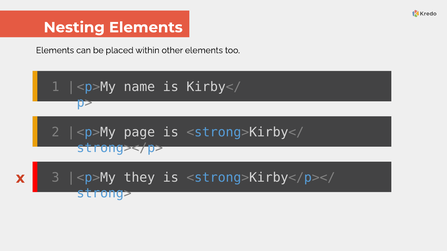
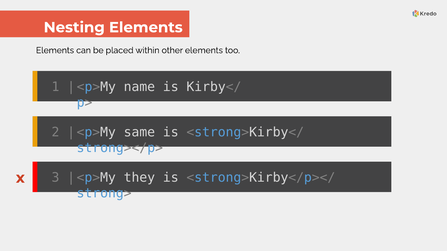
page: page -> same
